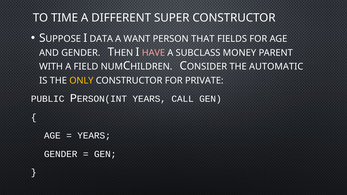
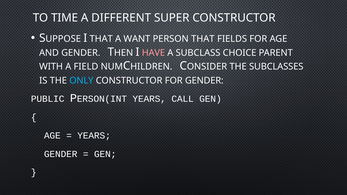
I DATA: DATA -> THAT
MONEY: MONEY -> CHOICE
AUTOMATIC: AUTOMATIC -> SUBCLASSES
ONLY colour: yellow -> light blue
FOR PRIVATE: PRIVATE -> GENDER
